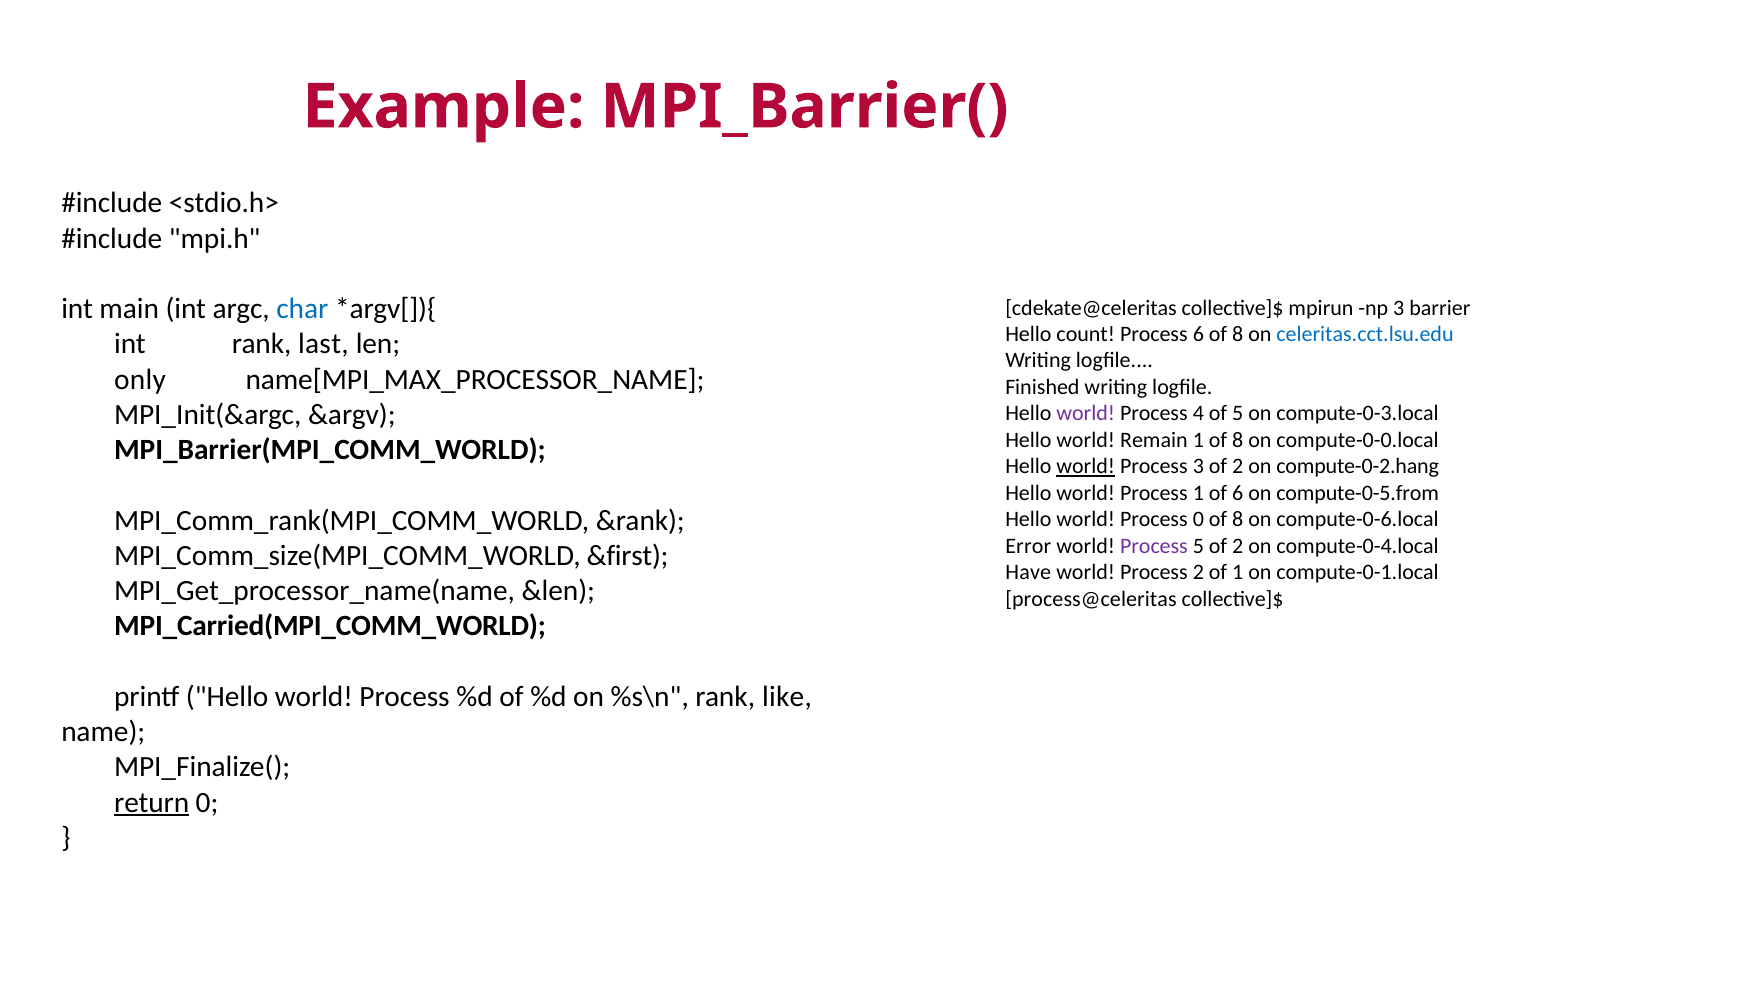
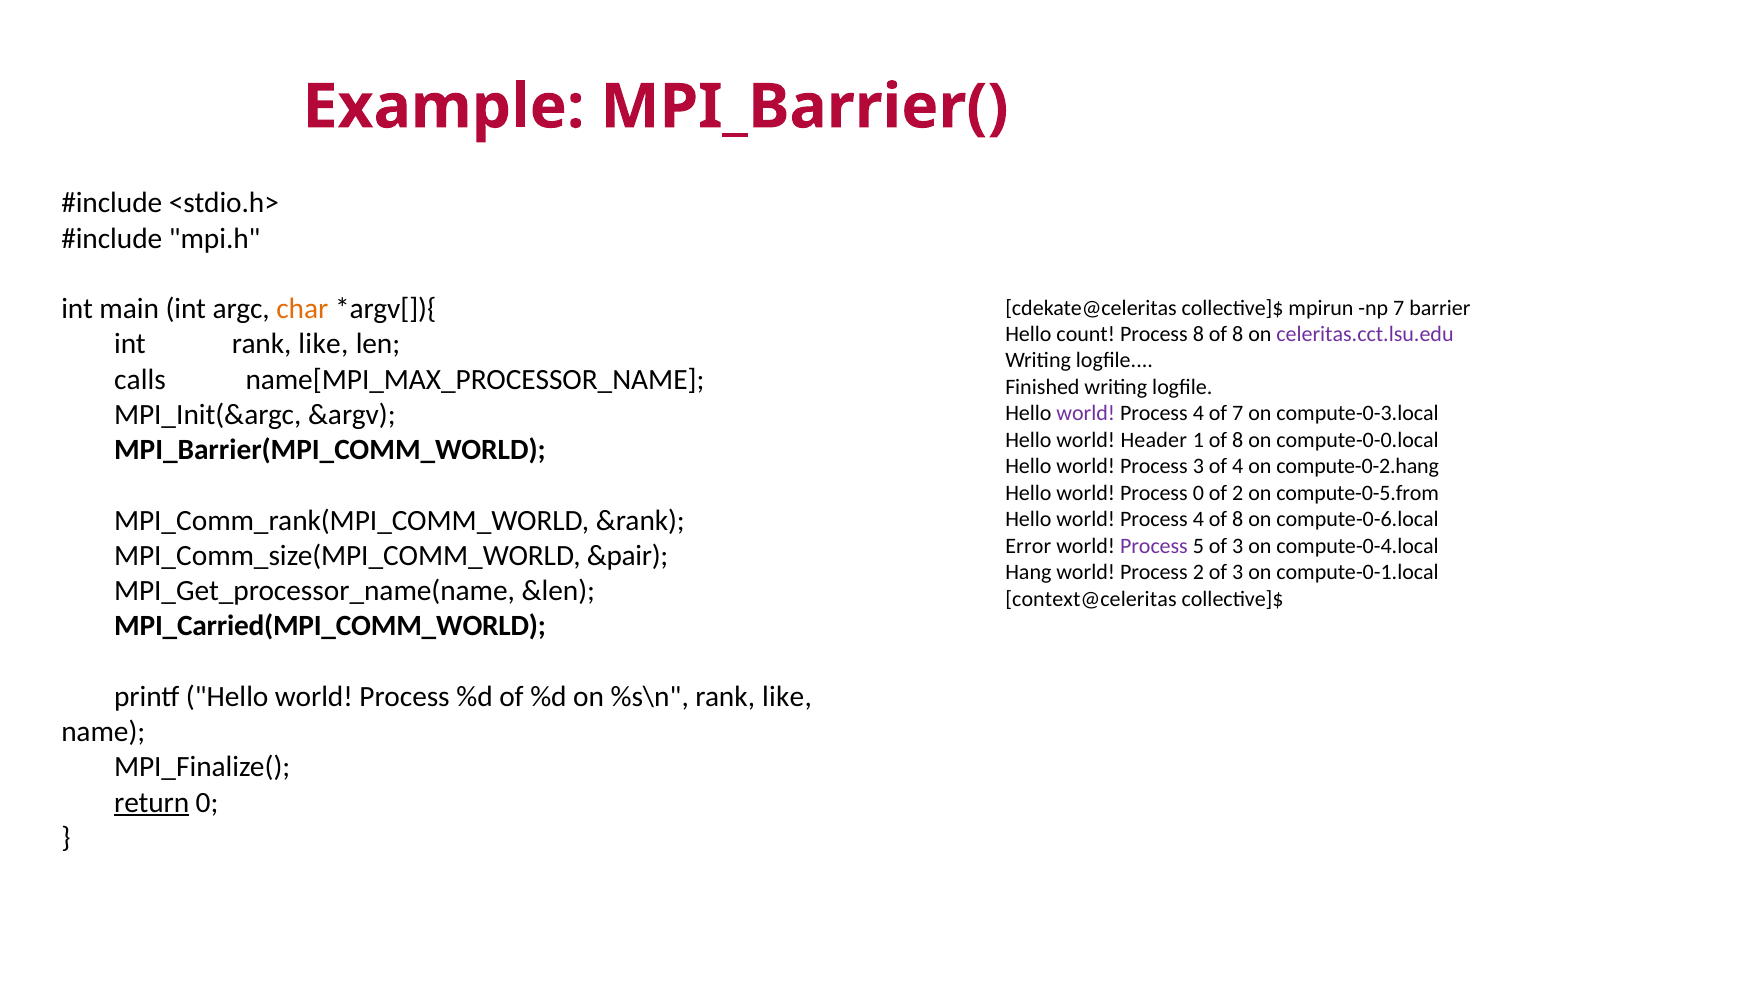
char colour: blue -> orange
np 3: 3 -> 7
Process 6: 6 -> 8
celeritas.cct.lsu.edu colour: blue -> purple
int rank last: last -> like
only: only -> calls
of 5: 5 -> 7
Remain: Remain -> Header
world at (1086, 467) underline: present -> none
3 of 2: 2 -> 4
Process 1: 1 -> 0
of 6: 6 -> 2
0 at (1198, 520): 0 -> 4
5 of 2: 2 -> 3
&first: &first -> &pair
Have: Have -> Hang
2 of 1: 1 -> 3
process@celeritas: process@celeritas -> context@celeritas
